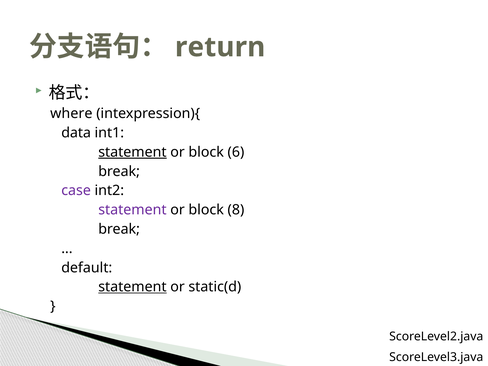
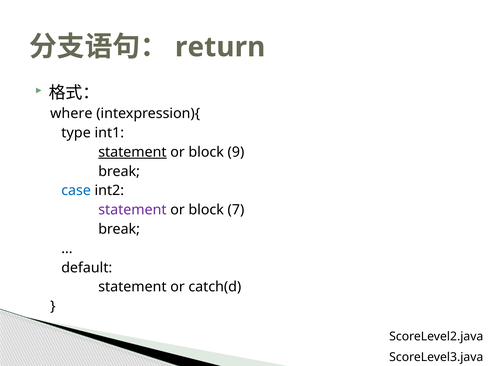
data: data -> type
6: 6 -> 9
case colour: purple -> blue
8: 8 -> 7
statement at (132, 287) underline: present -> none
static(d: static(d -> catch(d
